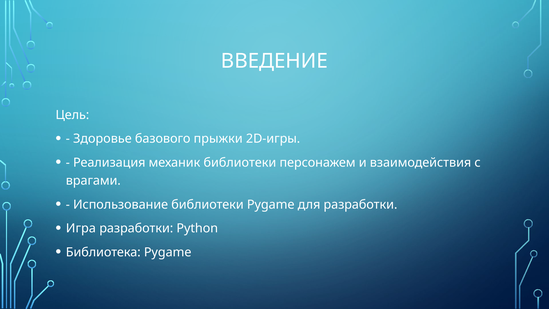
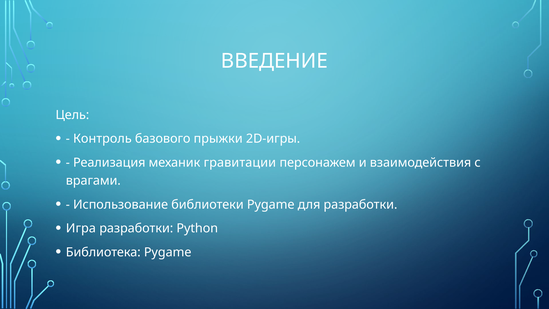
Здоровье: Здоровье -> Контроль
механик библиотеки: библиотеки -> гравитации
